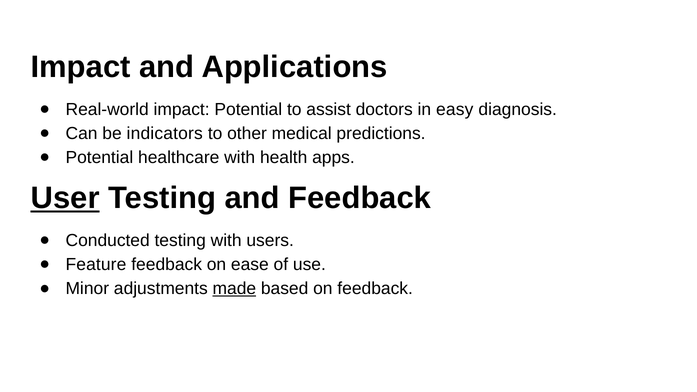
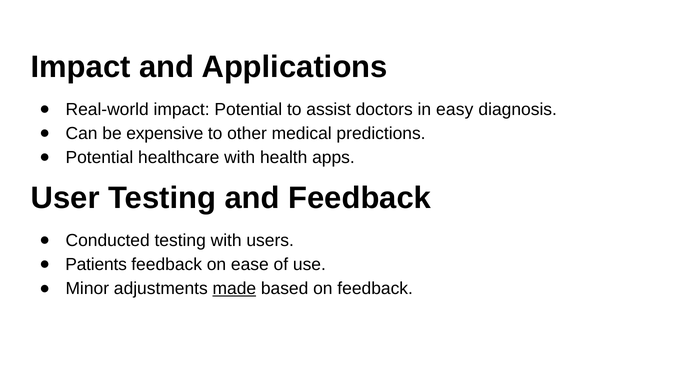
indicators: indicators -> expensive
User underline: present -> none
Feature: Feature -> Patients
